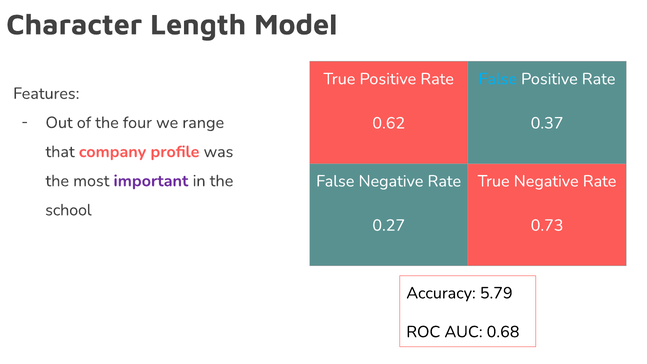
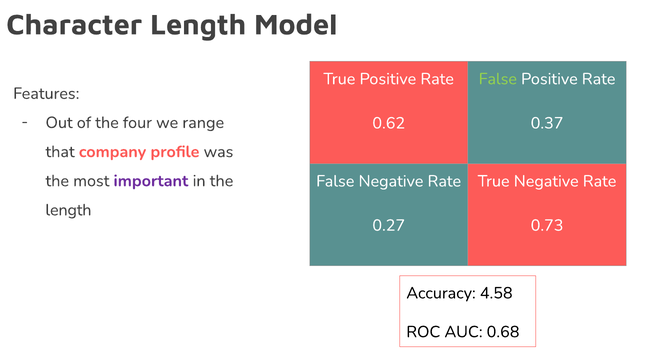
False at (498, 79) colour: light blue -> light green
school at (68, 210): school -> length
5.79: 5.79 -> 4.58
